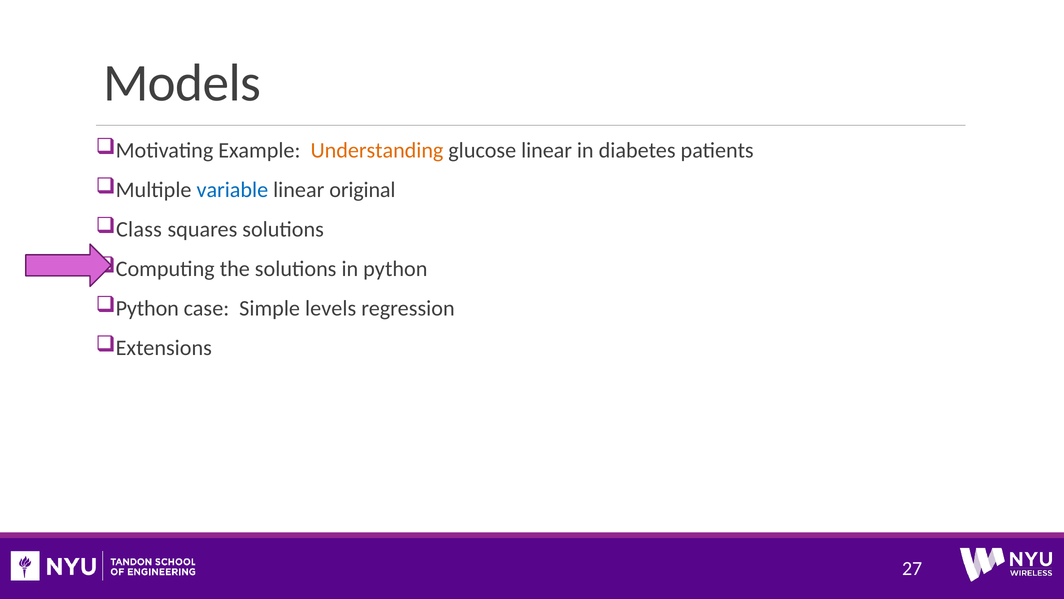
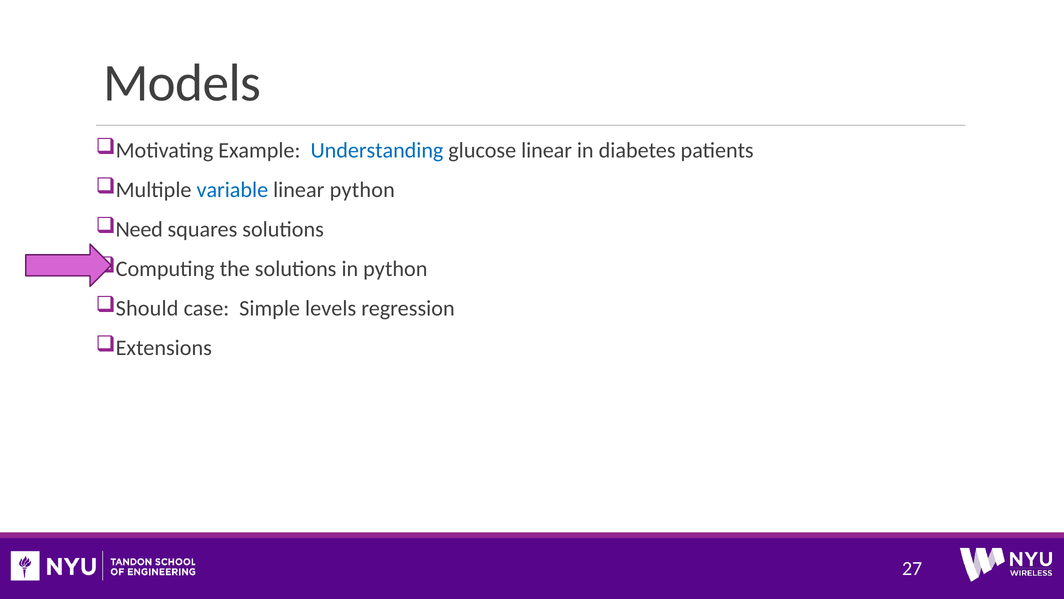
Understanding colour: orange -> blue
linear original: original -> python
Class: Class -> Need
Python at (147, 308): Python -> Should
